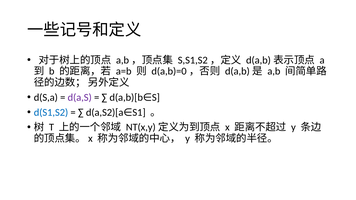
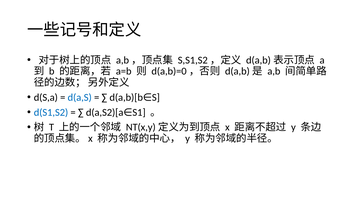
d(a,S colour: purple -> blue
